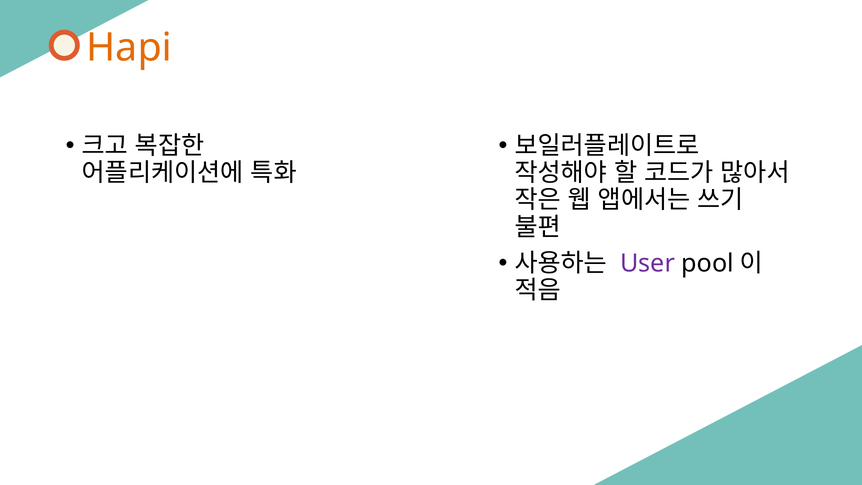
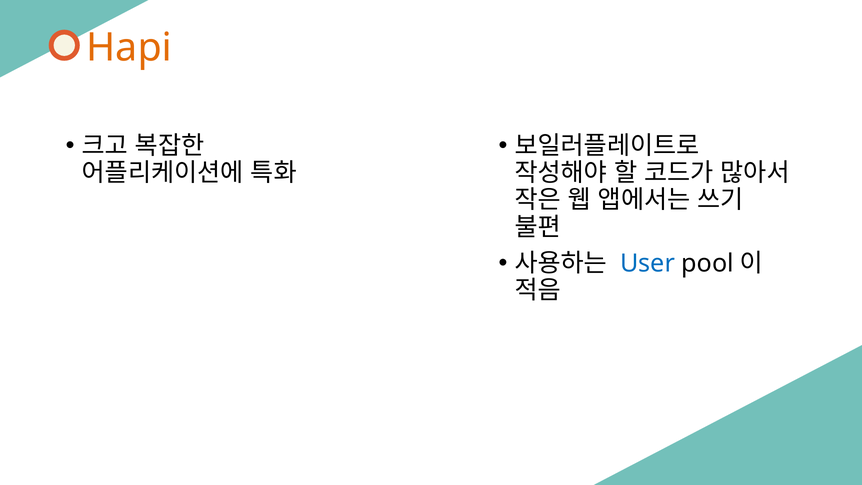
User colour: purple -> blue
